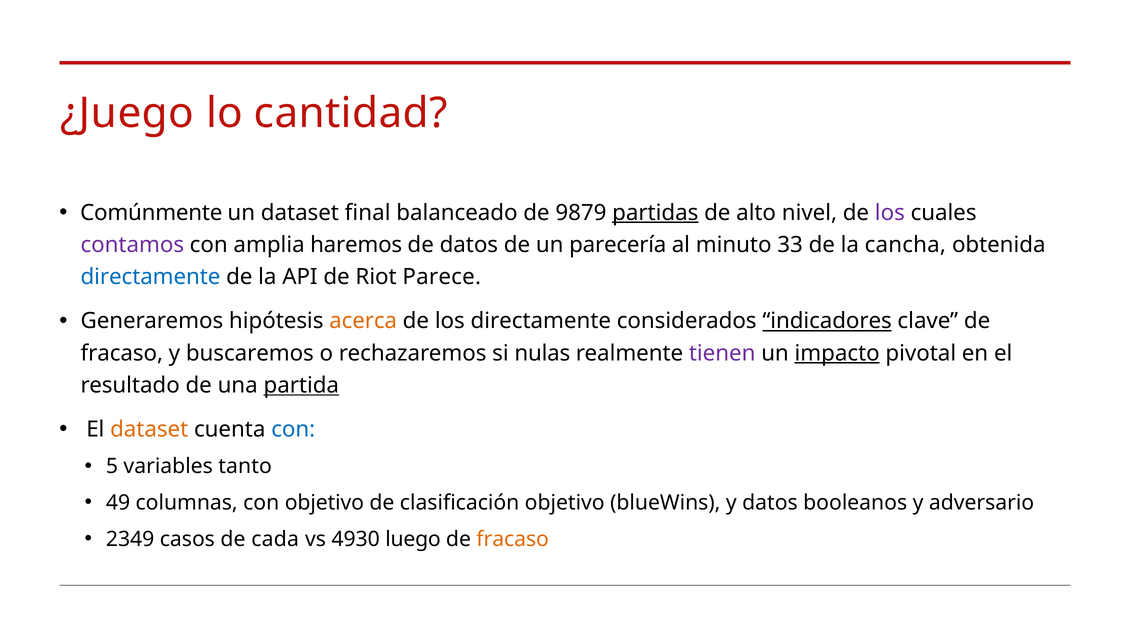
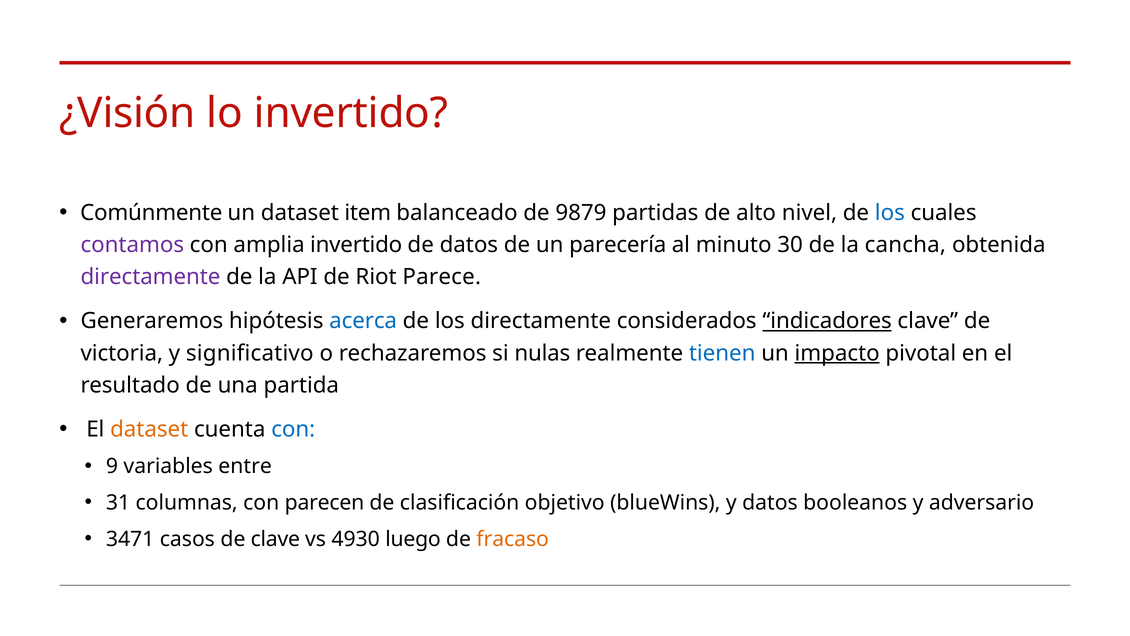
¿Juego: ¿Juego -> ¿Visión
lo cantidad: cantidad -> invertido
final: final -> item
partidas underline: present -> none
los at (890, 213) colour: purple -> blue
amplia haremos: haremos -> invertido
33: 33 -> 30
directamente at (150, 277) colour: blue -> purple
acerca colour: orange -> blue
fracaso at (122, 353): fracaso -> victoria
buscaremos: buscaremos -> significativo
tienen colour: purple -> blue
partida underline: present -> none
5: 5 -> 9
tanto: tanto -> entre
49: 49 -> 31
con objetivo: objetivo -> parecen
2349: 2349 -> 3471
de cada: cada -> clave
